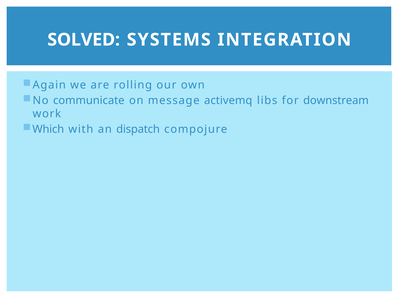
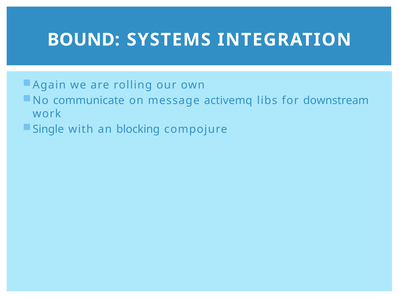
SOLVED: SOLVED -> BOUND
Which: Which -> Single
dispatch: dispatch -> blocking
